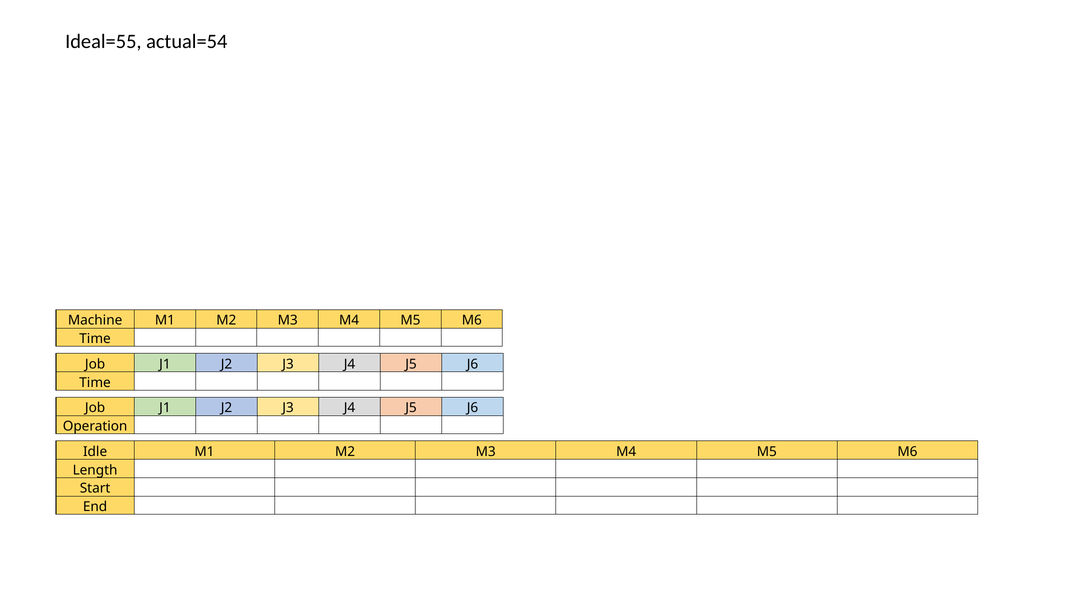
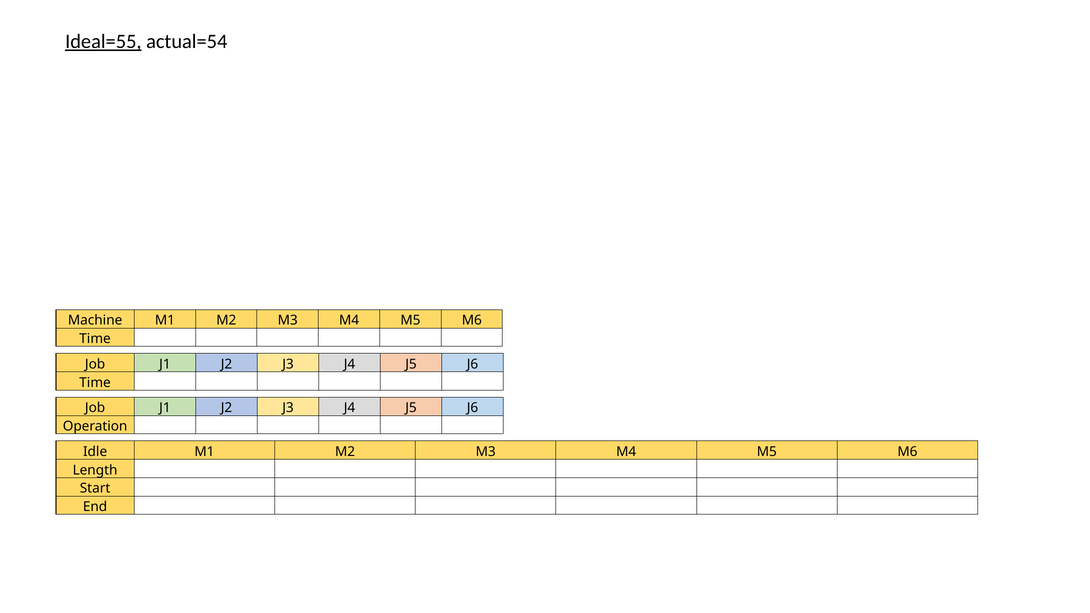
Ideal=55 underline: none -> present
